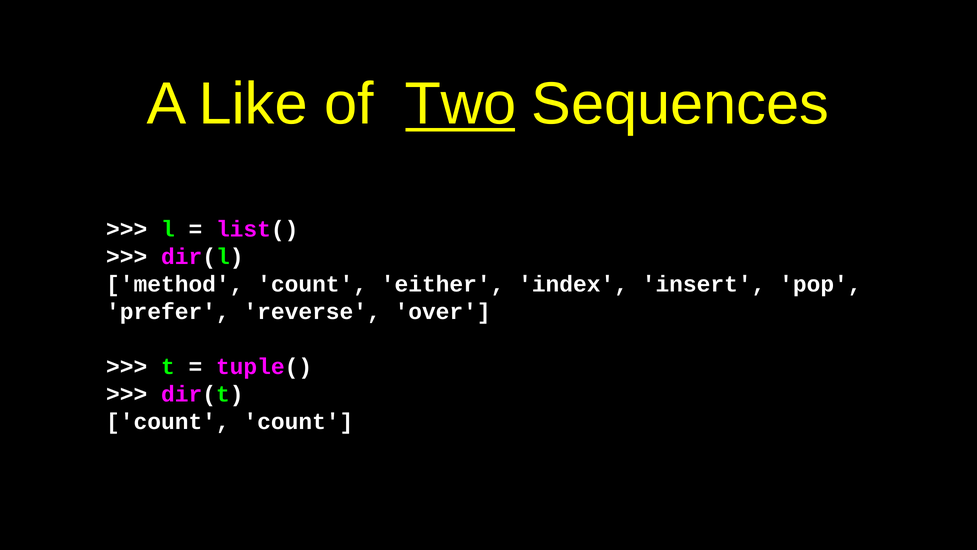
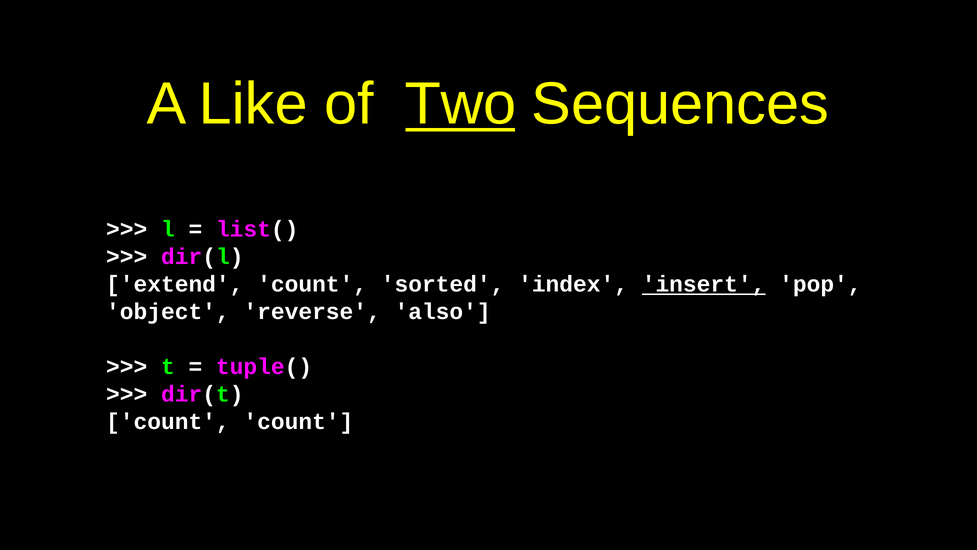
method: method -> extend
either: either -> sorted
insert underline: none -> present
prefer: prefer -> object
over: over -> also
